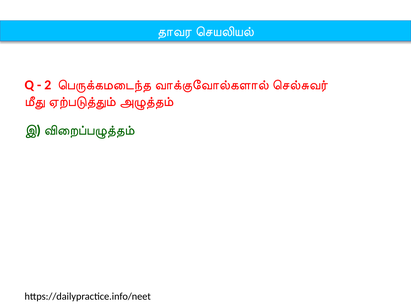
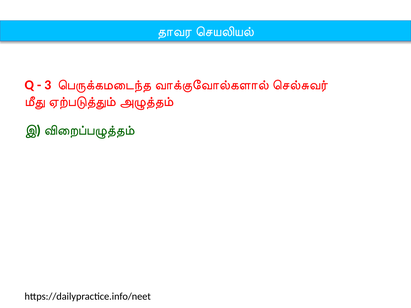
2: 2 -> 3
